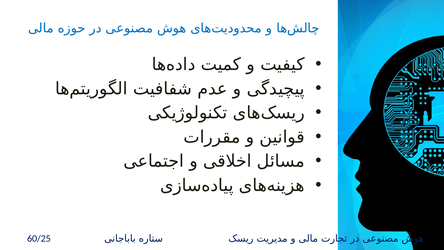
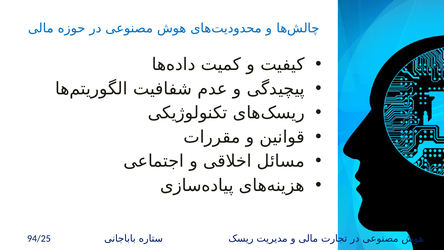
60/25: 60/25 -> 94/25
